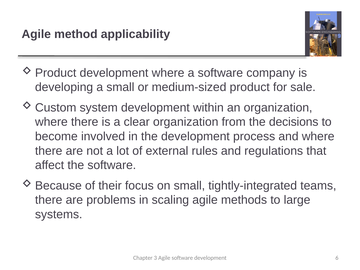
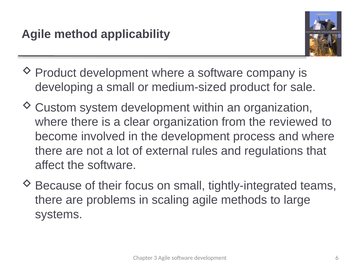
decisions: decisions -> reviewed
